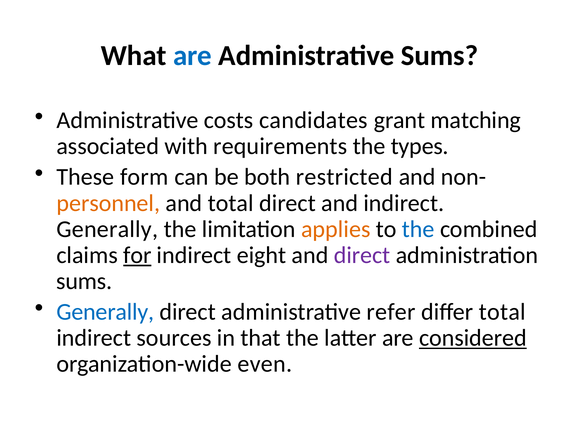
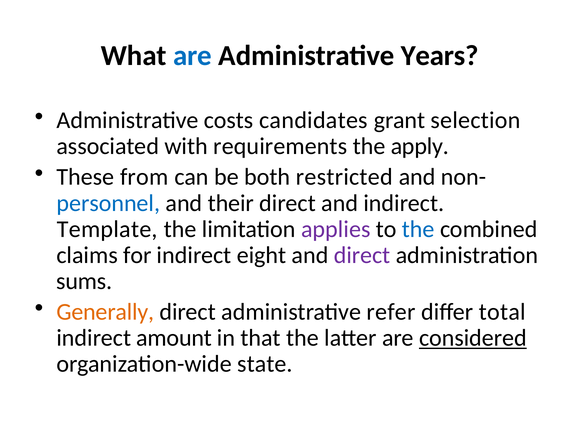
Administrative Sums: Sums -> Years
matching: matching -> selection
types: types -> apply
form: form -> from
personnel colour: orange -> blue
and total: total -> their
Generally at (107, 229): Generally -> Template
applies colour: orange -> purple
for underline: present -> none
Generally at (105, 312) colour: blue -> orange
sources: sources -> amount
even: even -> state
